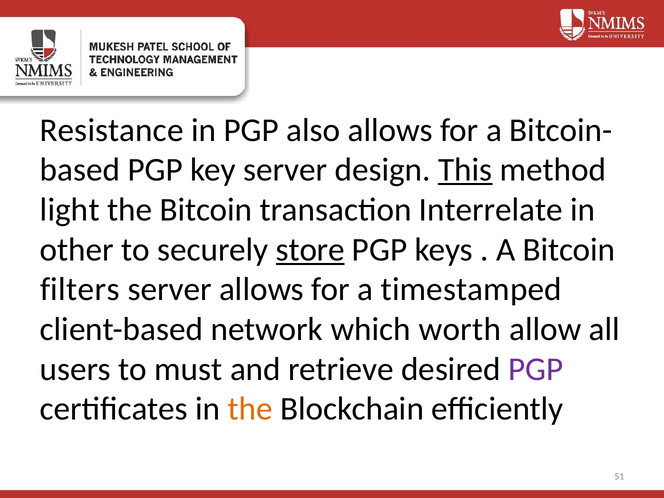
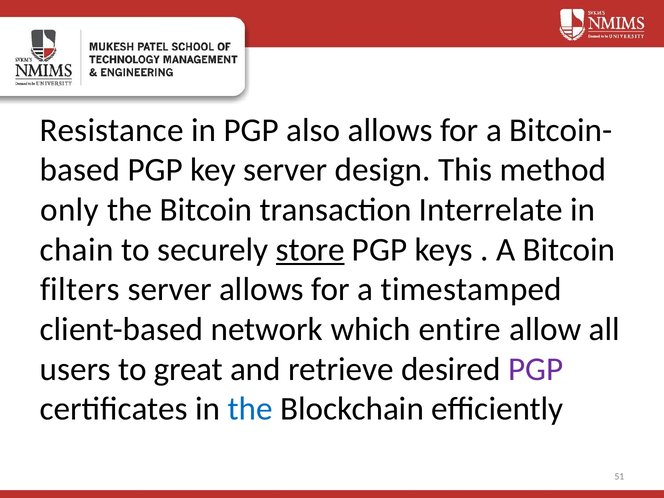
This underline: present -> none
light: light -> only
other: other -> chain
worth: worth -> entire
must: must -> great
the at (250, 409) colour: orange -> blue
